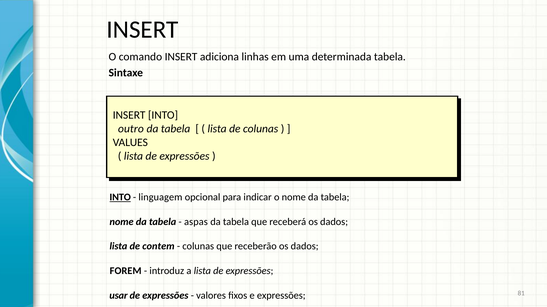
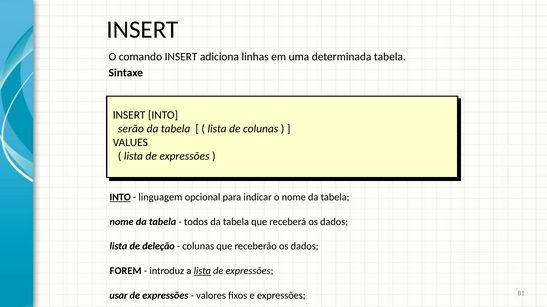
outro: outro -> serão
aspas: aspas -> todos
contem: contem -> deleção
lista at (202, 271) underline: none -> present
